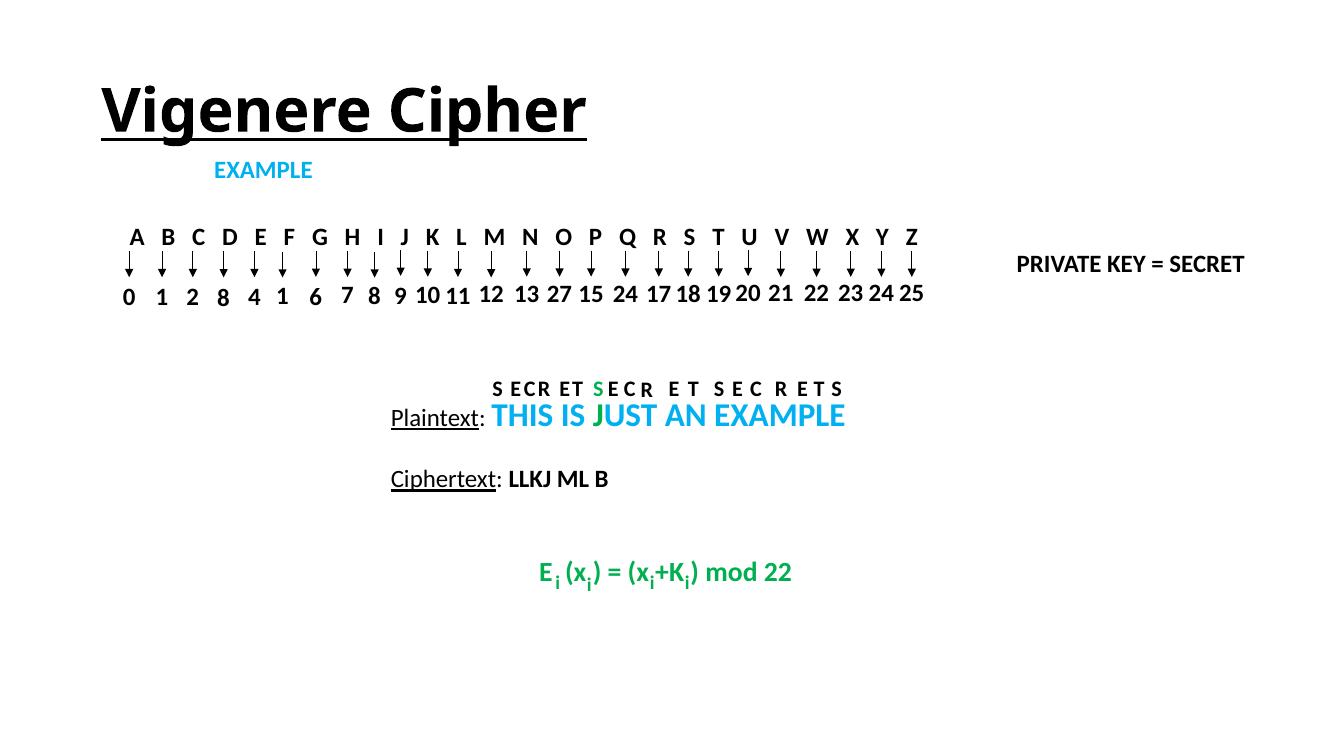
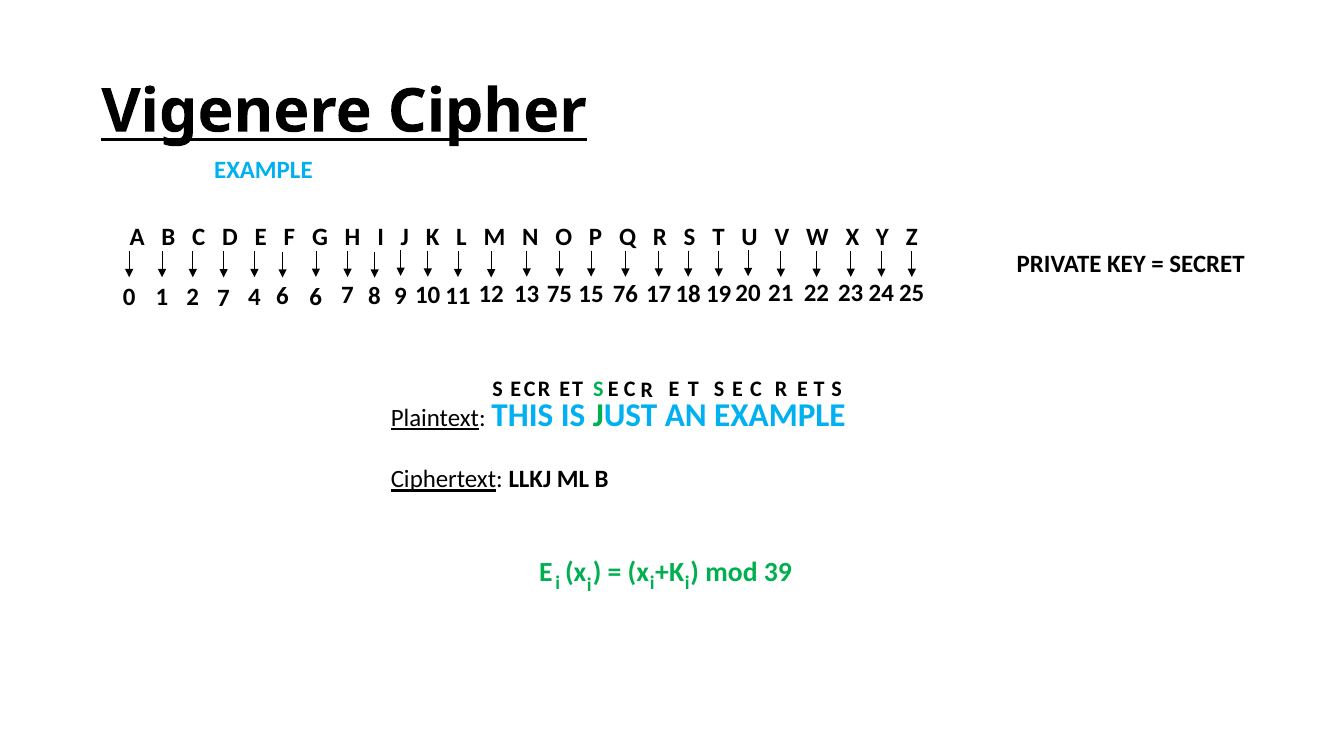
2 8: 8 -> 7
4 1: 1 -> 6
27: 27 -> 75
24: 24 -> 76
mod 22: 22 -> 39
